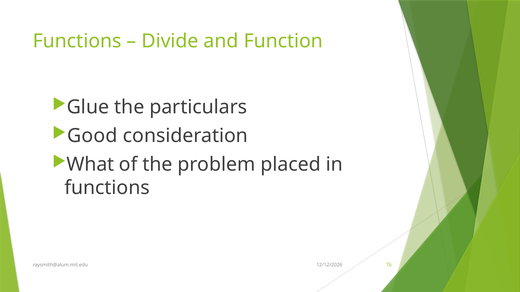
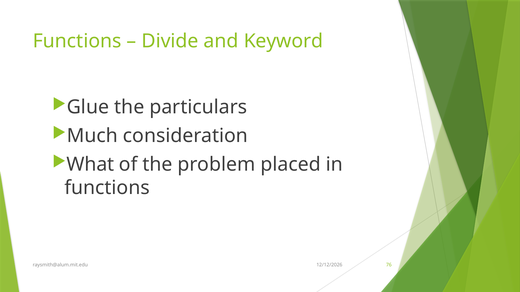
Function: Function -> Keyword
Good: Good -> Much
